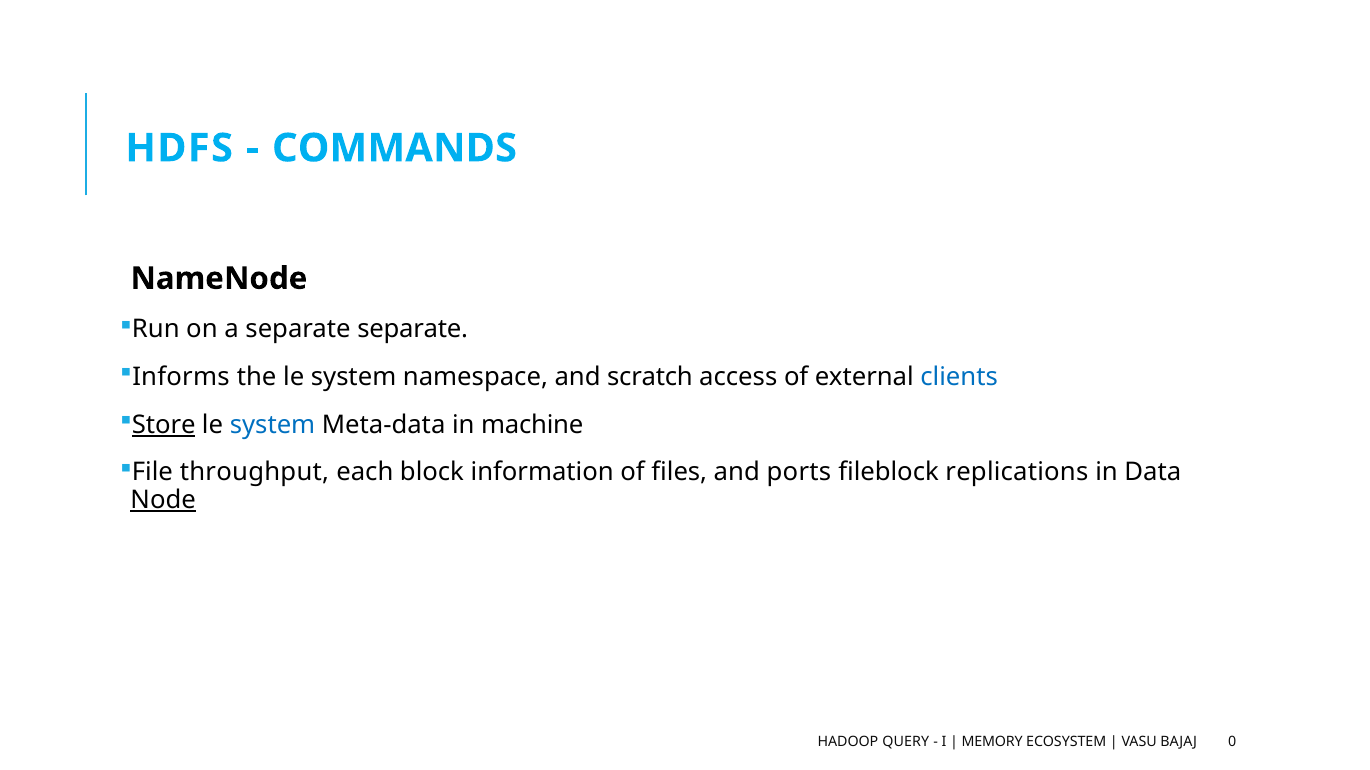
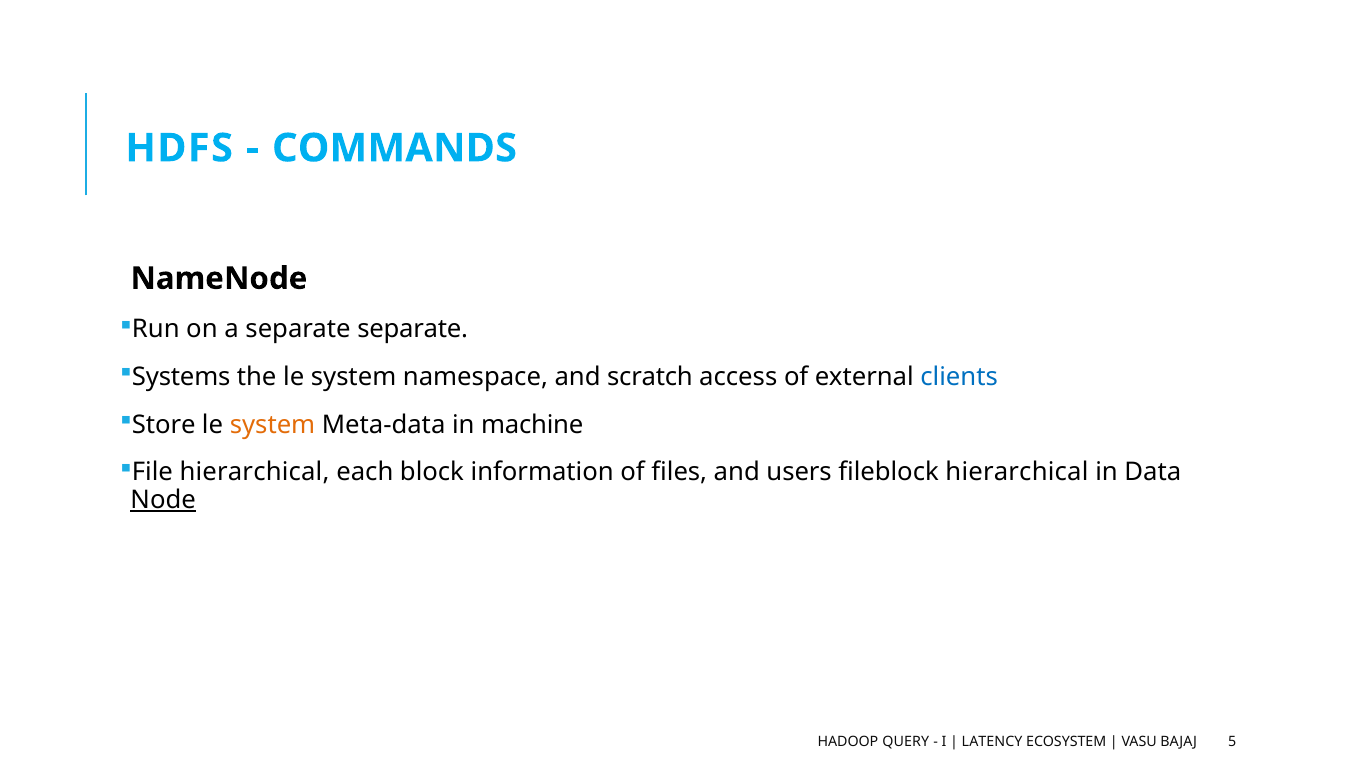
Informs: Informs -> Systems
Store underline: present -> none
system at (273, 425) colour: blue -> orange
File throughput: throughput -> hierarchical
ports: ports -> users
fileblock replications: replications -> hierarchical
MEMORY: MEMORY -> LATENCY
0: 0 -> 5
